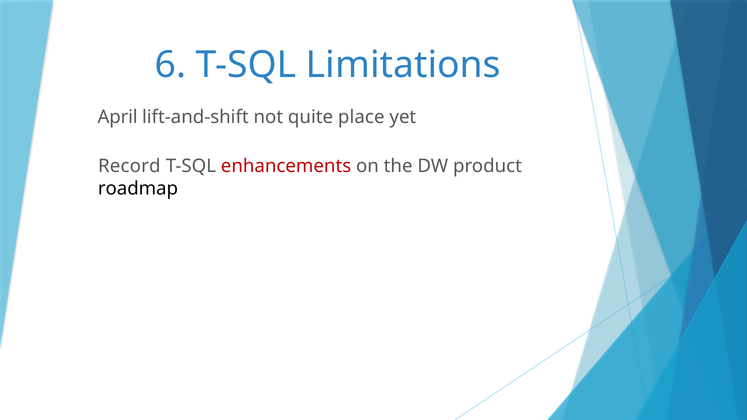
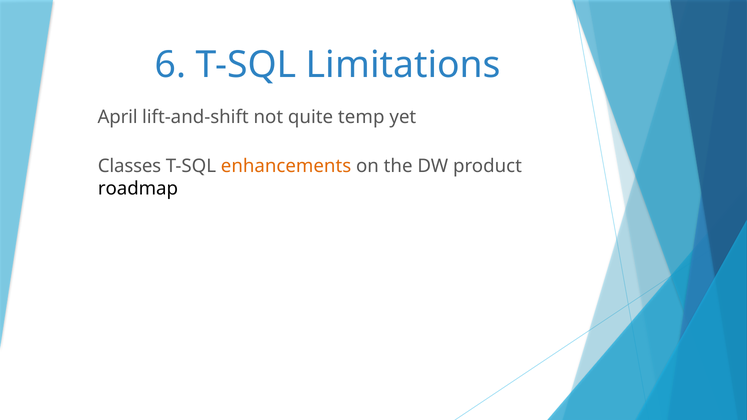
place: place -> temp
Record: Record -> Classes
enhancements colour: red -> orange
